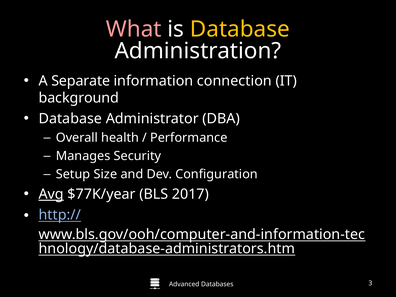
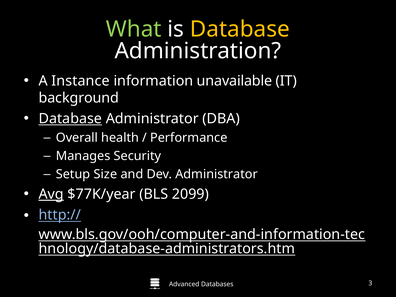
What colour: pink -> light green
Separate: Separate -> Instance
connection: connection -> unavailable
Database at (70, 119) underline: none -> present
Dev Configuration: Configuration -> Administrator
2017: 2017 -> 2099
